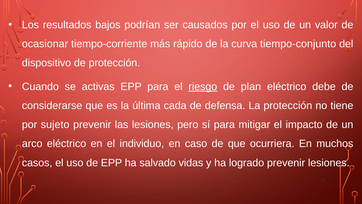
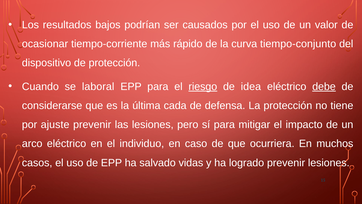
activas: activas -> laboral
plan: plan -> idea
debe underline: none -> present
sujeto: sujeto -> ajuste
